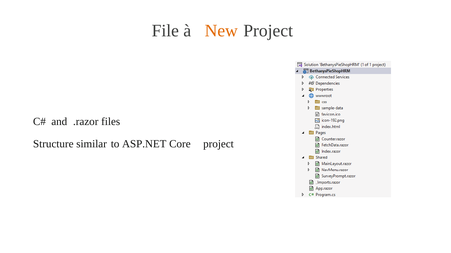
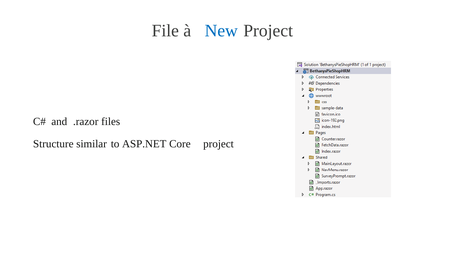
New colour: orange -> blue
